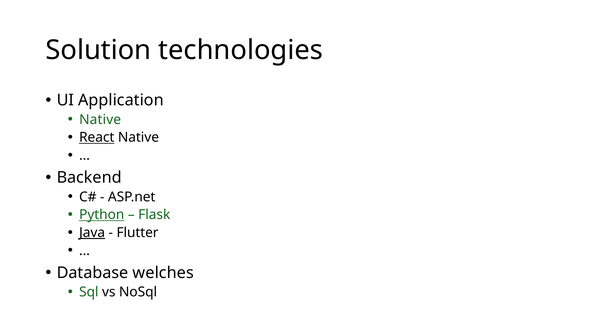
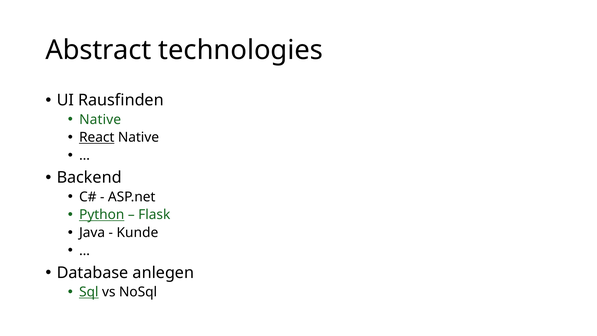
Solution: Solution -> Abstract
Application: Application -> Rausfinden
Java underline: present -> none
Flutter: Flutter -> Kunde
welches: welches -> anlegen
Sql underline: none -> present
